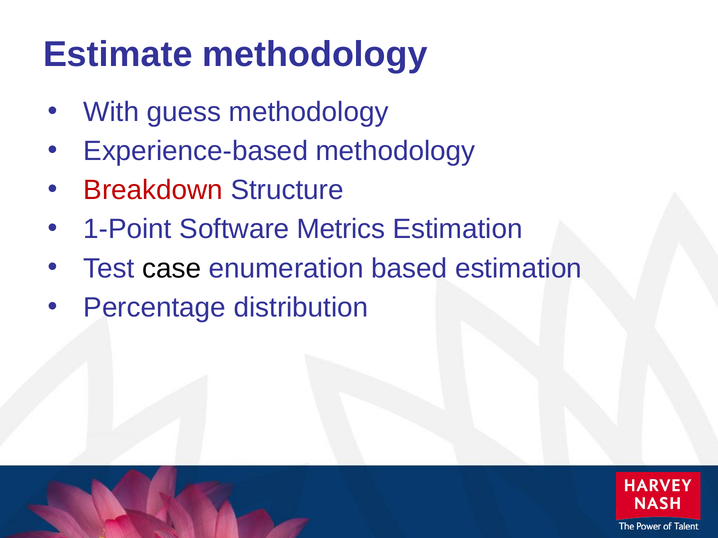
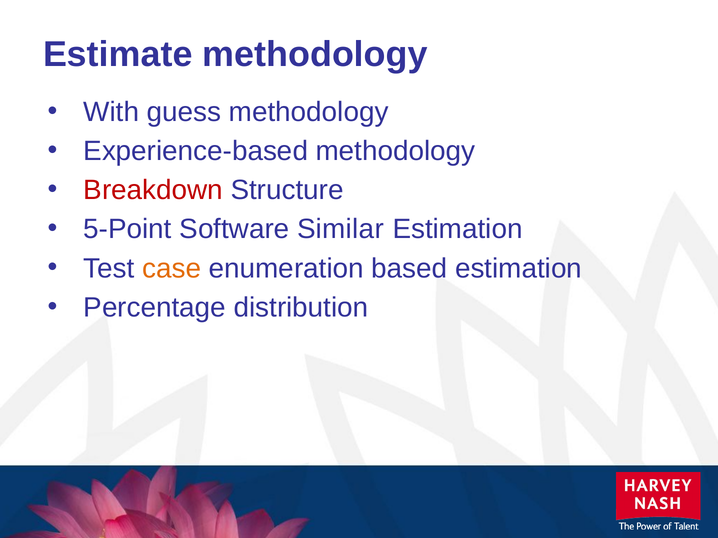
1-Point: 1-Point -> 5-Point
Metrics: Metrics -> Similar
case colour: black -> orange
